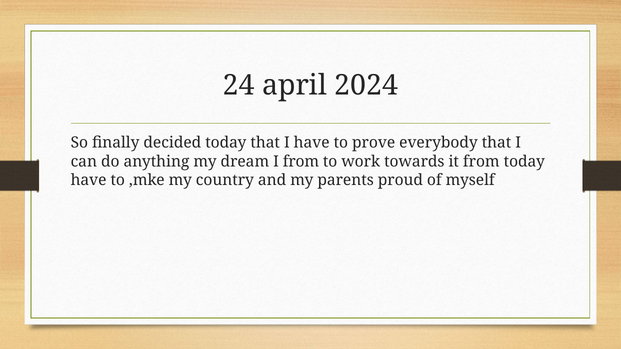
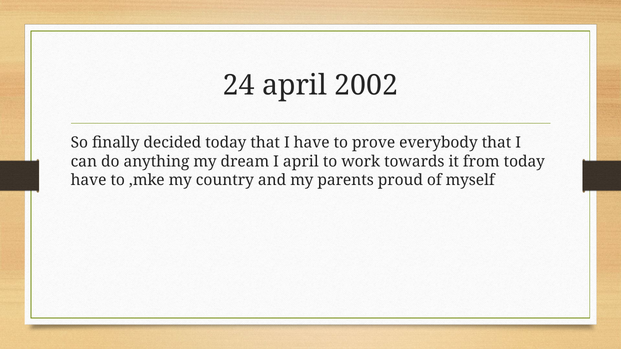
2024: 2024 -> 2002
I from: from -> april
